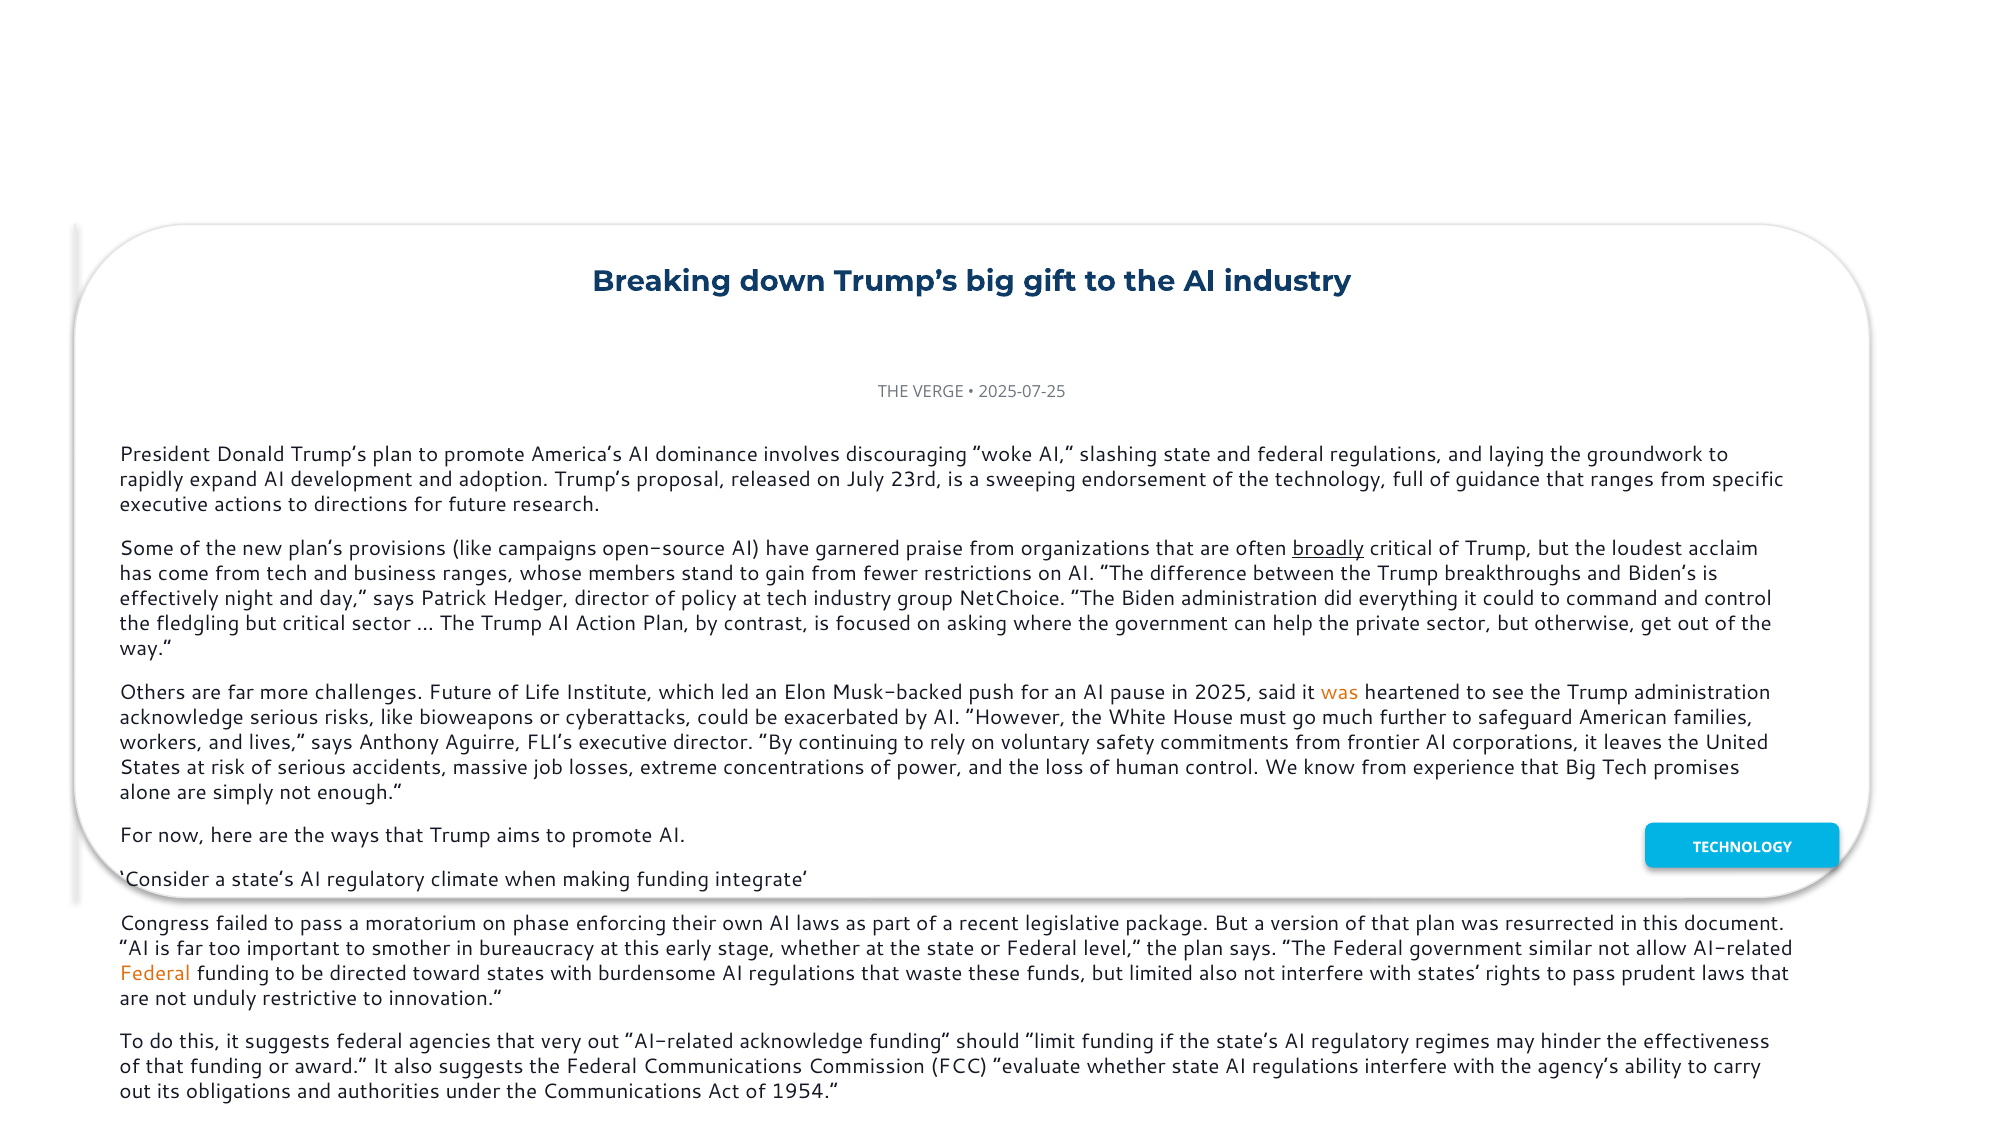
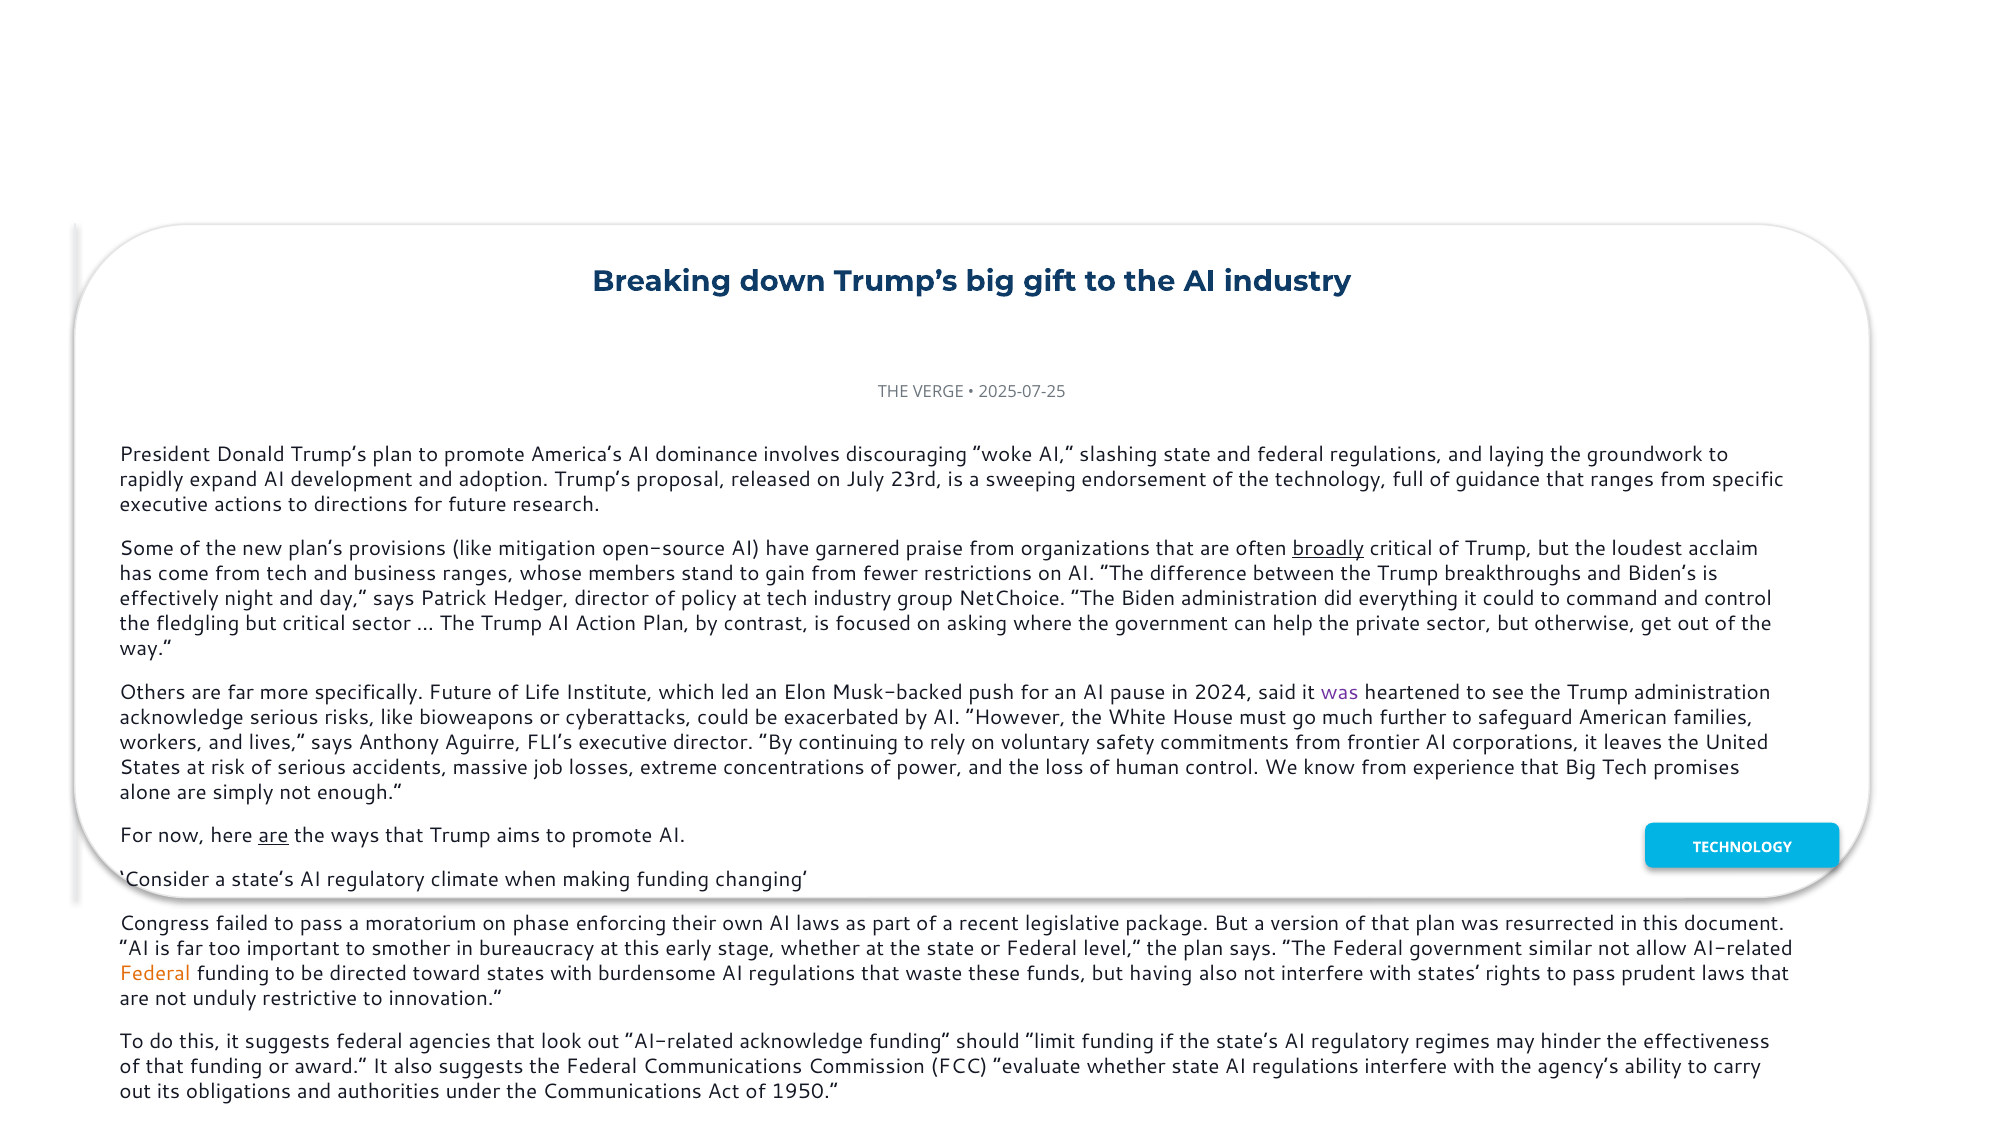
like campaigns: campaigns -> mitigation
more challenges: challenges -> specifically
2025: 2025 -> 2024
was at (1340, 692) colour: orange -> purple
are at (273, 836) underline: none -> present
funding integrate: integrate -> changing
limited: limited -> having
that very: very -> look
1954: 1954 -> 1950
